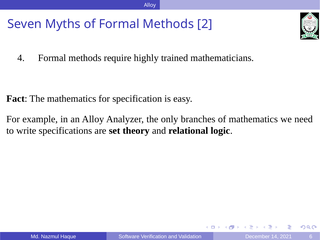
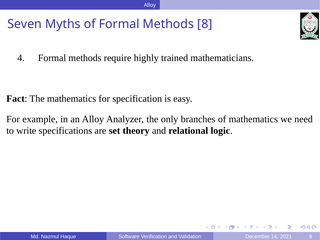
2: 2 -> 8
